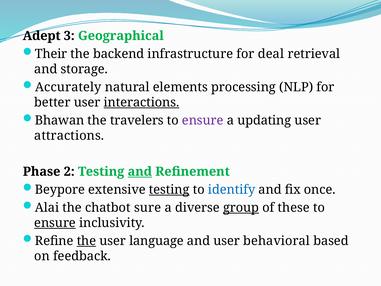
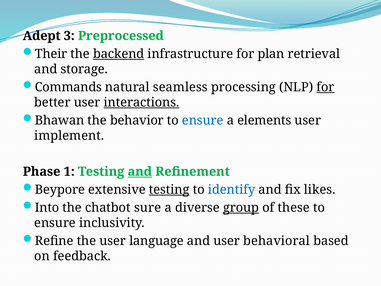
Geographical: Geographical -> Preprocessed
backend underline: none -> present
deal: deal -> plan
Accurately: Accurately -> Commands
elements: elements -> seamless
for at (325, 87) underline: none -> present
travelers: travelers -> behavior
ensure at (203, 120) colour: purple -> blue
updating: updating -> elements
attractions: attractions -> implement
2: 2 -> 1
once: once -> likes
Alai: Alai -> Into
ensure at (55, 223) underline: present -> none
the at (86, 241) underline: present -> none
